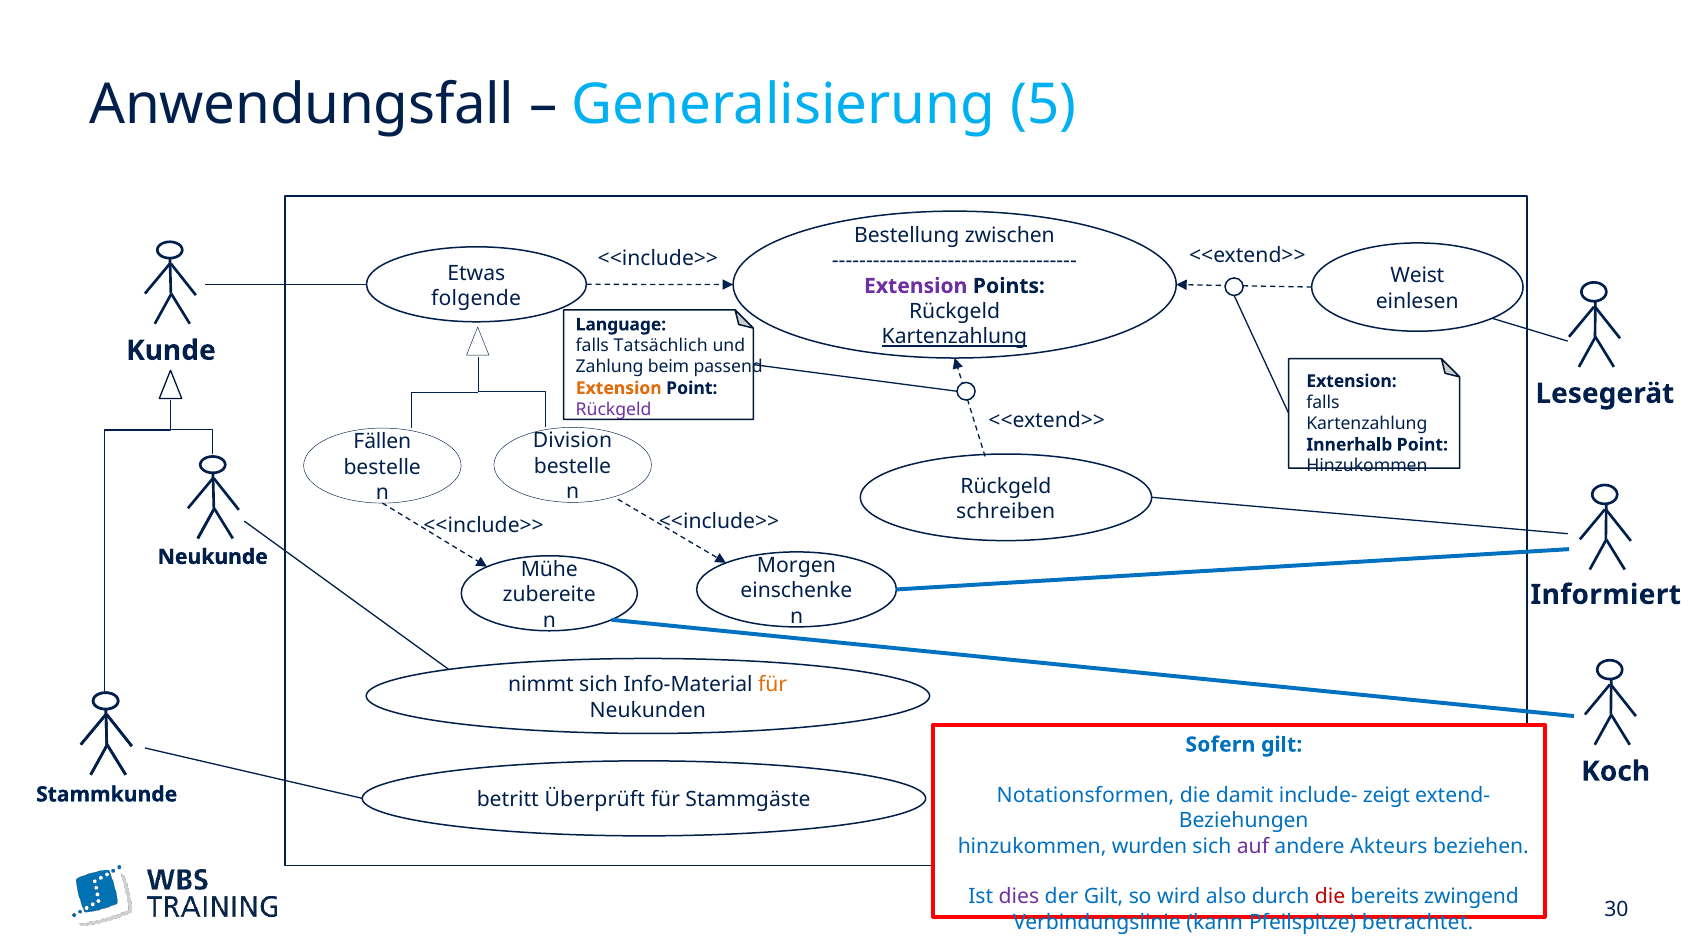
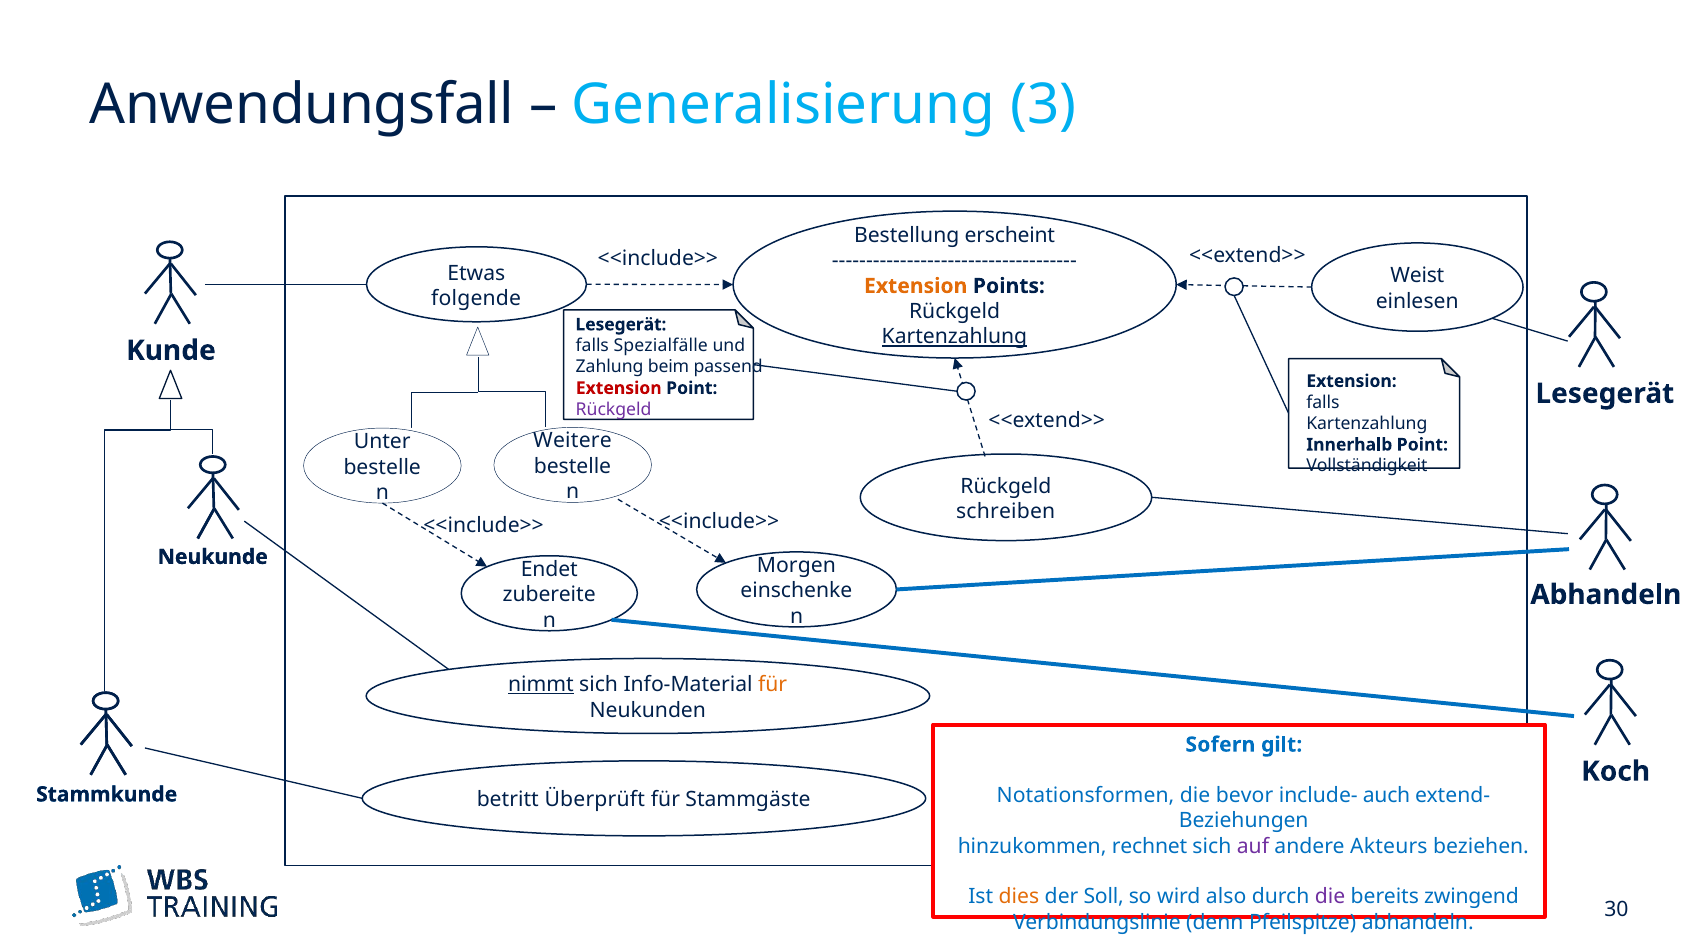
5: 5 -> 3
zwischen: zwischen -> erscheint
Extension at (916, 286) colour: purple -> orange
Language at (621, 325): Language -> Lesegerät
Tatsächlich: Tatsächlich -> Spezialfälle
Extension at (619, 388) colour: orange -> red
Division: Division -> Weitere
Fällen: Fällen -> Unter
Hinzukommen at (1367, 466): Hinzukommen -> Vollständigkeit
Mühe: Mühe -> Endet
Informiert at (1606, 595): Informiert -> Abhandeln
nimmt underline: none -> present
damit: damit -> bevor
zeigt: zeigt -> auch
wurden: wurden -> rechnet
dies colour: purple -> orange
der Gilt: Gilt -> Soll
die at (1330, 897) colour: red -> purple
kann: kann -> denn
Pfeilspitze betrachtet: betrachtet -> abhandeln
